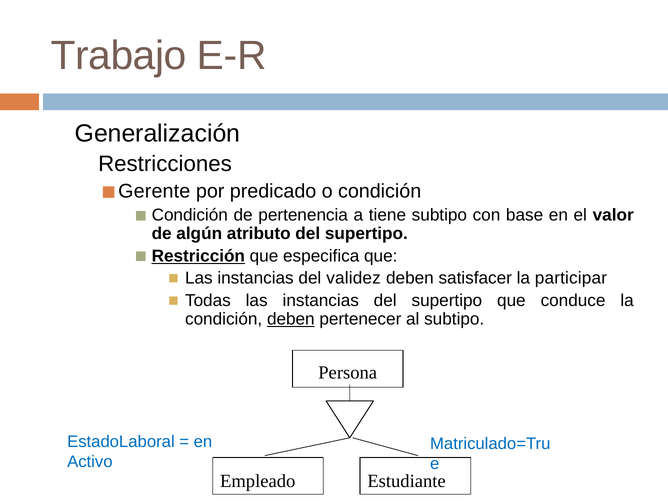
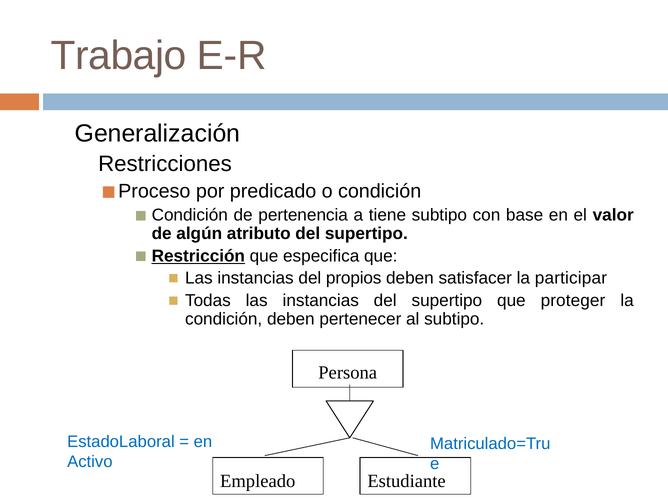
Gerente: Gerente -> Proceso
validez: validez -> propios
conduce: conduce -> proteger
deben at (291, 319) underline: present -> none
